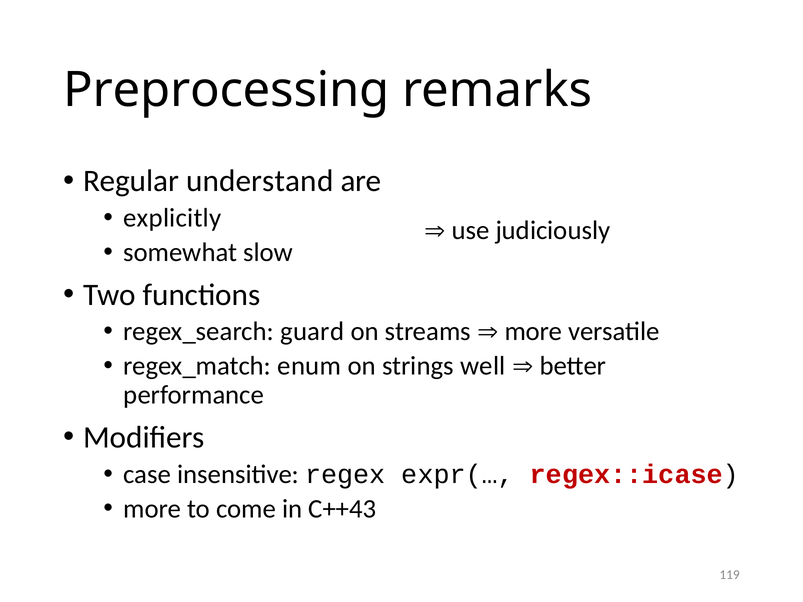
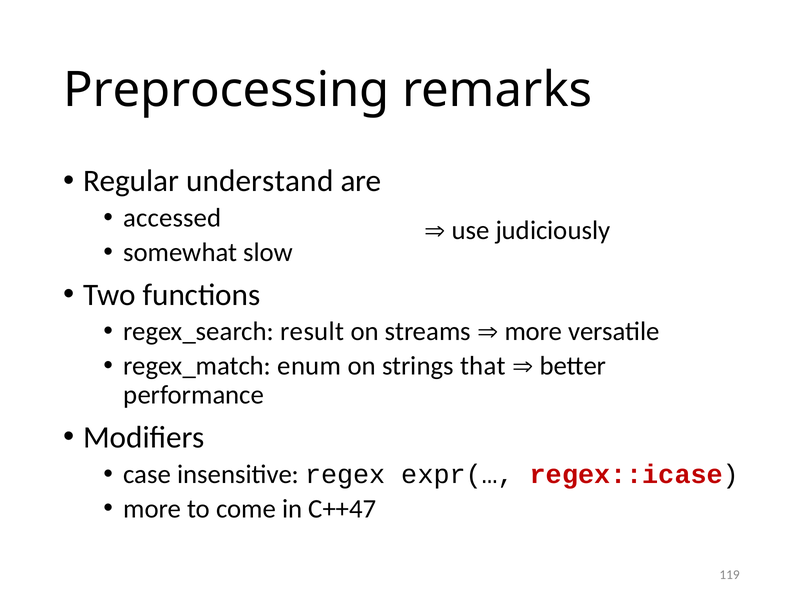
explicitly: explicitly -> accessed
guard: guard -> result
well: well -> that
C++43: C++43 -> C++47
